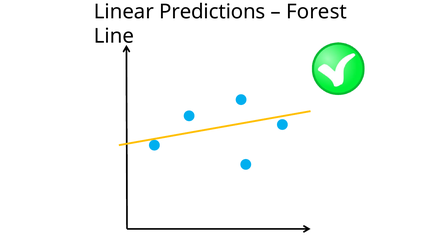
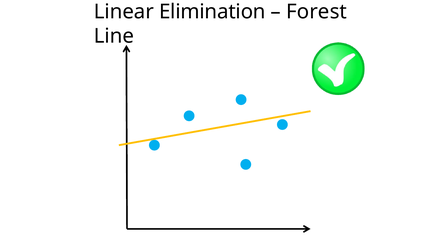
Predictions: Predictions -> Elimination
